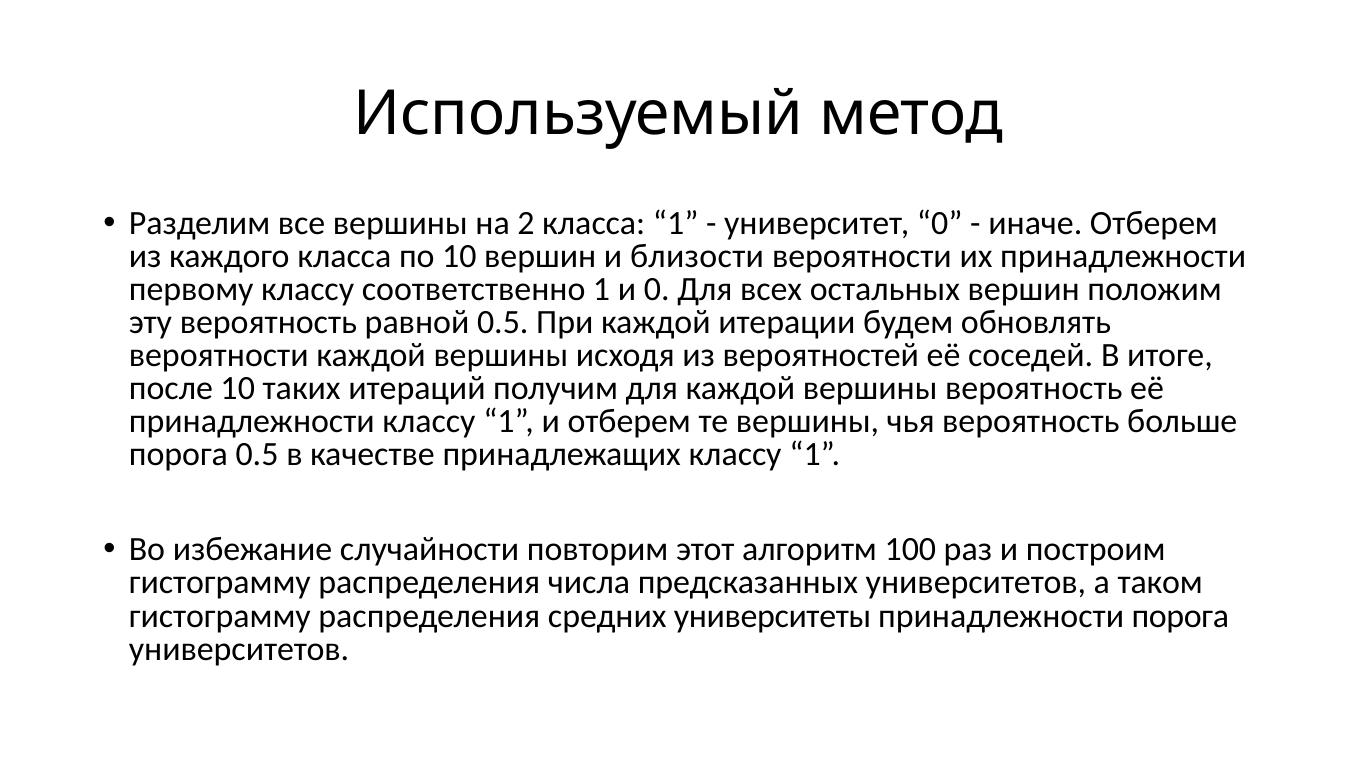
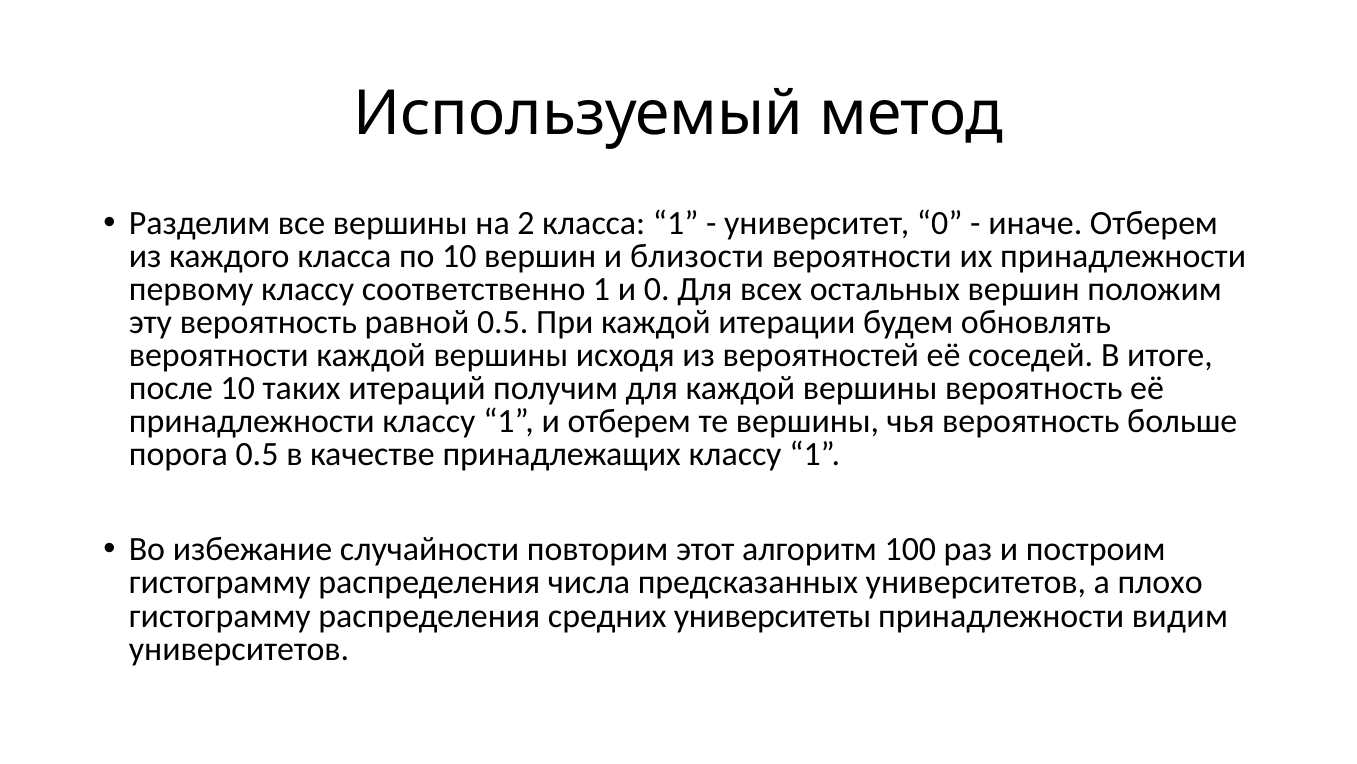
таком: таком -> плохо
принадлежности порога: порога -> видим
